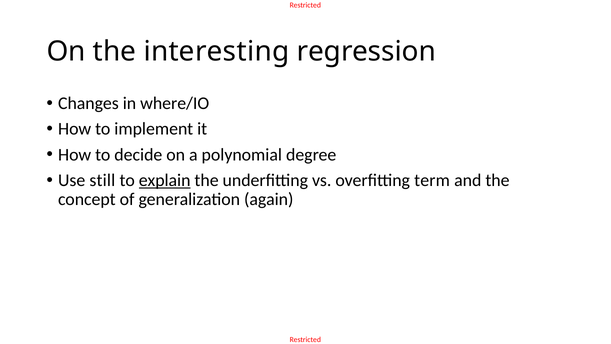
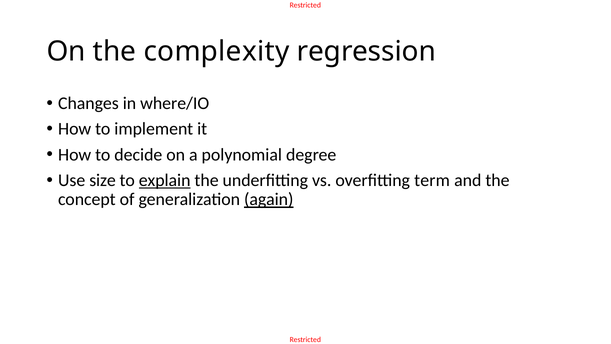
interesting: interesting -> complexity
still: still -> size
again underline: none -> present
